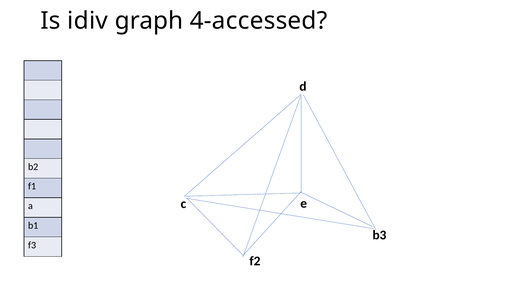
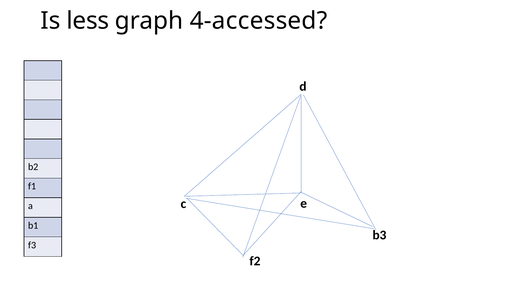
idiv: idiv -> less
